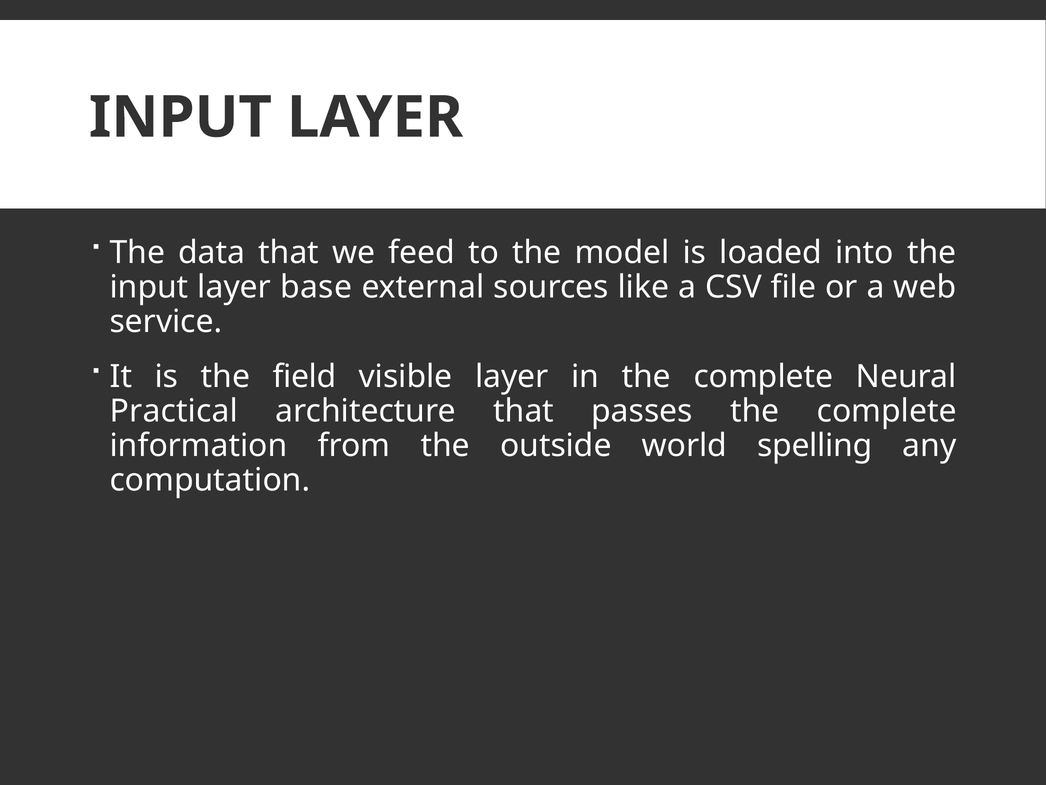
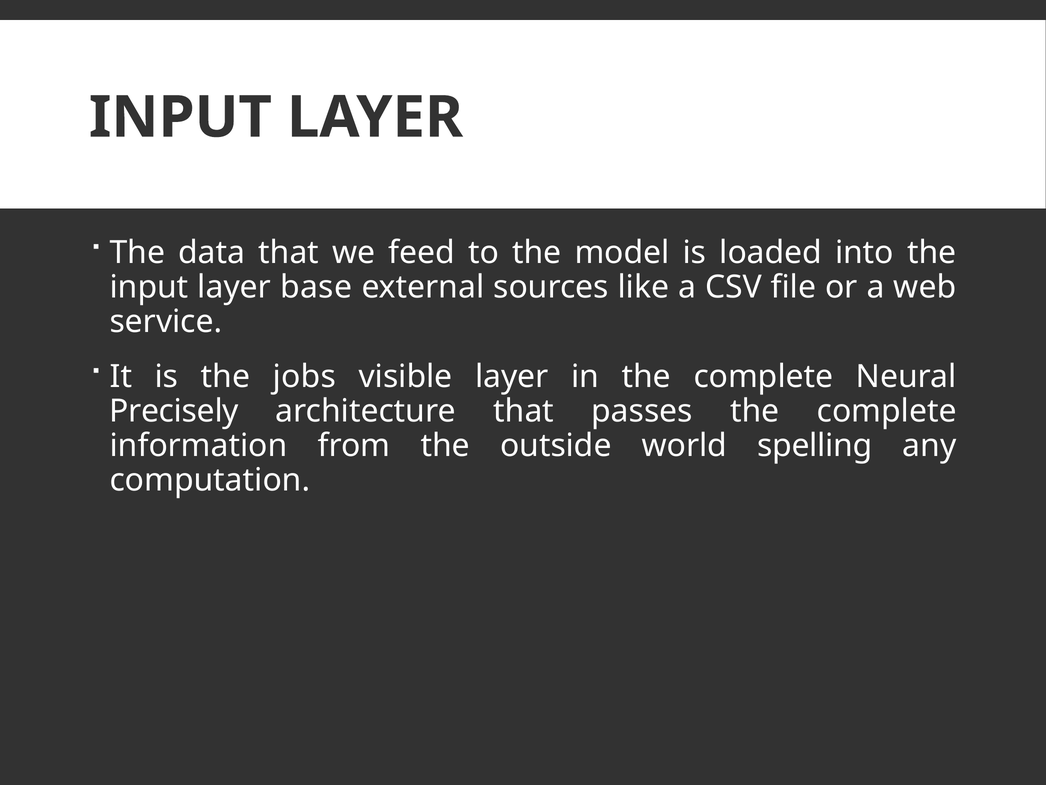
field: field -> jobs
Practical: Practical -> Precisely
